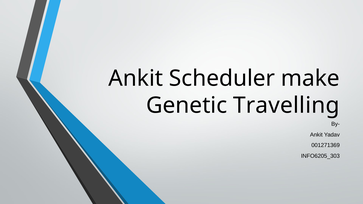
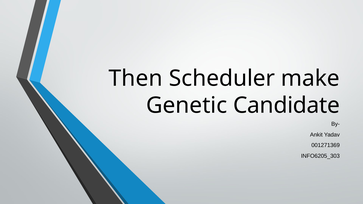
Ankit at (136, 78): Ankit -> Then
Travelling: Travelling -> Candidate
